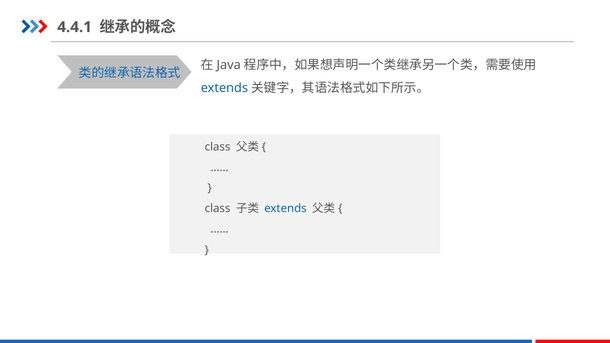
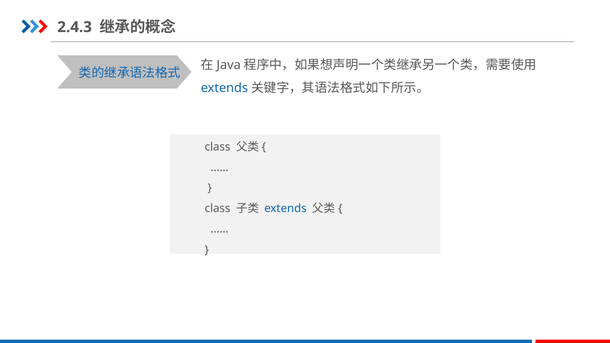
4.4.1: 4.4.1 -> 2.4.3
